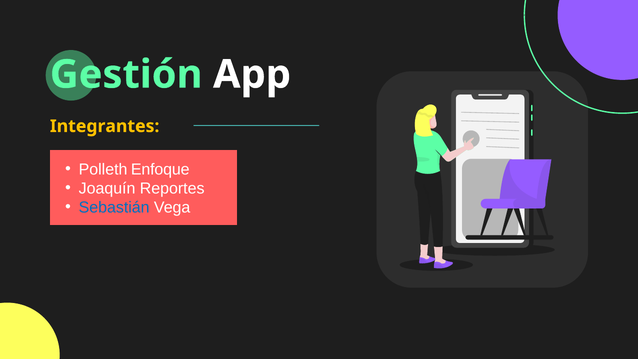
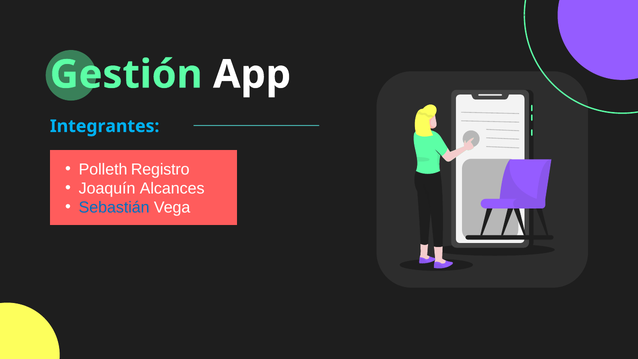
Integrantes colour: yellow -> light blue
Enfoque: Enfoque -> Registro
Reportes: Reportes -> Alcances
